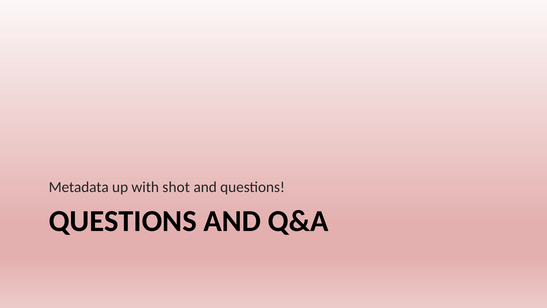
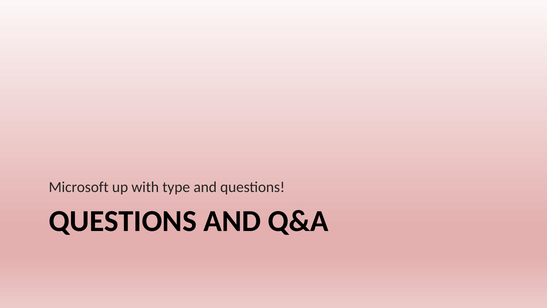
Metadata: Metadata -> Microsoft
shot: shot -> type
